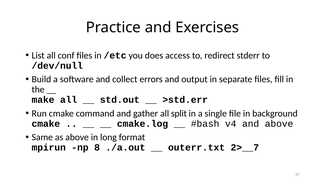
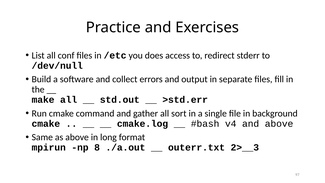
split: split -> sort
2>__7: 2>__7 -> 2>__3
